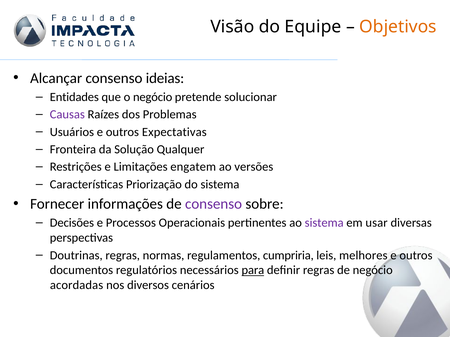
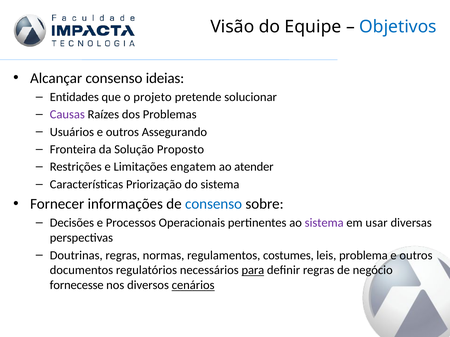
Objetivos colour: orange -> blue
o negócio: negócio -> projeto
Expectativas: Expectativas -> Assegurando
Qualquer: Qualquer -> Proposto
versões: versões -> atender
consenso at (214, 204) colour: purple -> blue
cumpriria: cumpriria -> costumes
melhores: melhores -> problema
acordadas: acordadas -> fornecesse
cenários underline: none -> present
